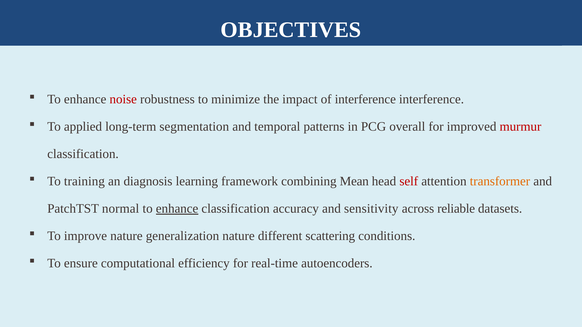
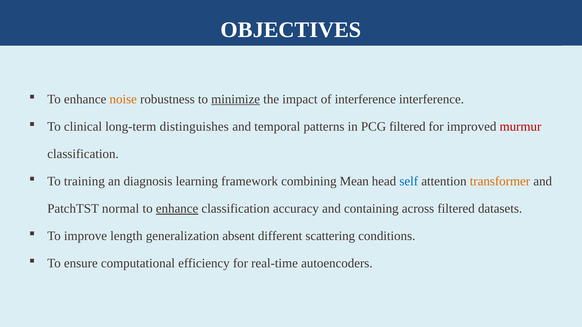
noise colour: red -> orange
minimize underline: none -> present
applied: applied -> clinical
segmentation: segmentation -> distinguishes
PCG overall: overall -> filtered
self colour: red -> blue
sensitivity: sensitivity -> containing
across reliable: reliable -> filtered
improve nature: nature -> length
generalization nature: nature -> absent
